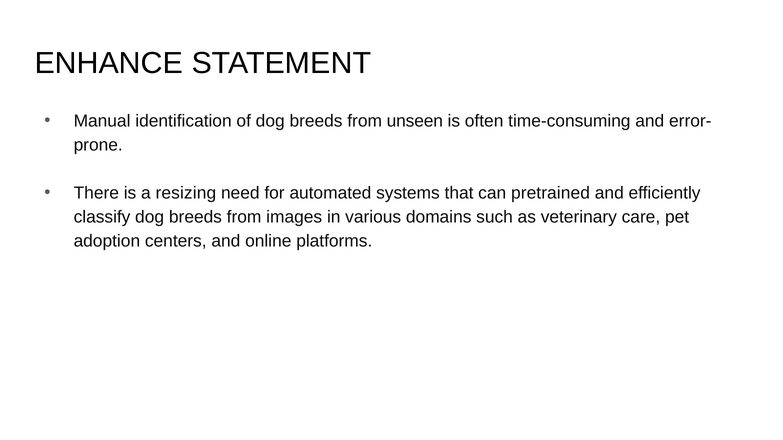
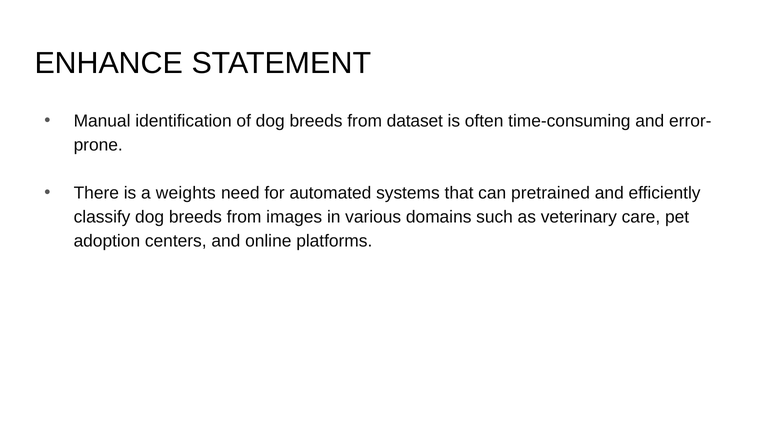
unseen: unseen -> dataset
resizing: resizing -> weights
